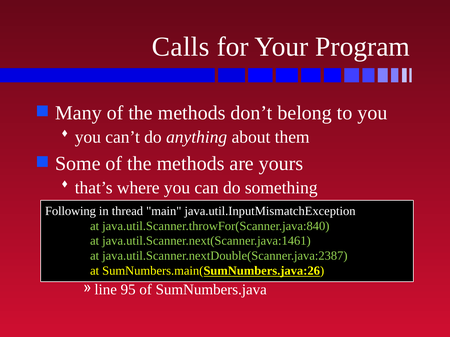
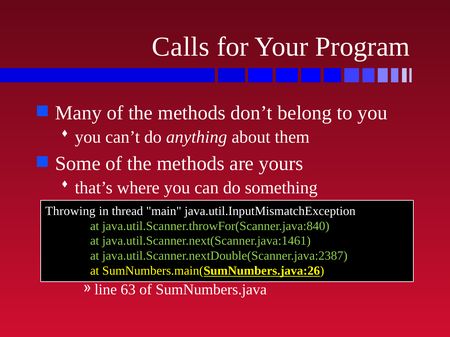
Following: Following -> Throwing
95: 95 -> 63
